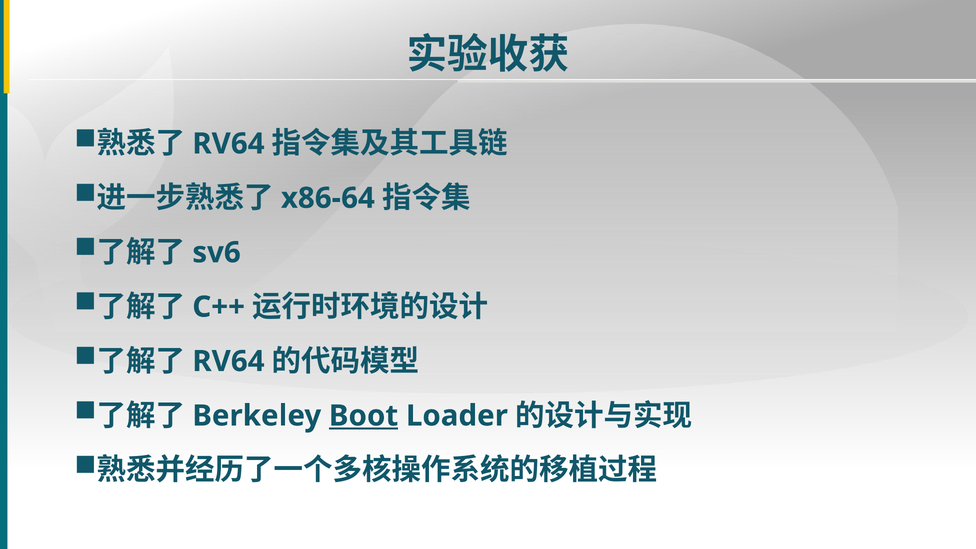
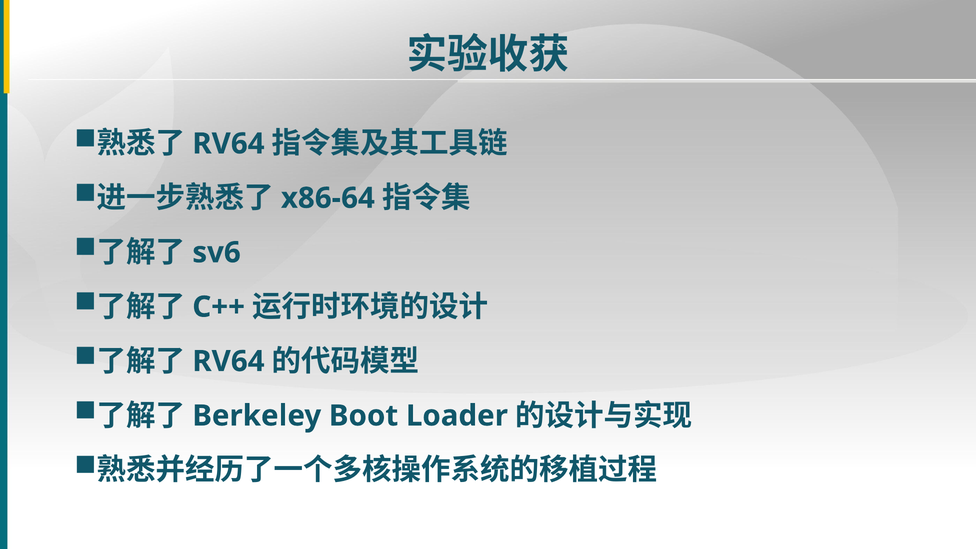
Boot underline: present -> none
